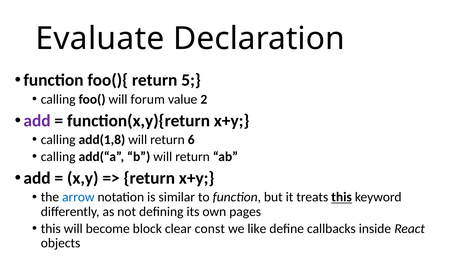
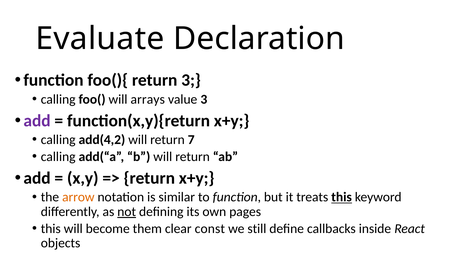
return 5: 5 -> 3
forum: forum -> arrays
value 2: 2 -> 3
add(1,8: add(1,8 -> add(4,2
6: 6 -> 7
arrow colour: blue -> orange
not underline: none -> present
block: block -> them
like: like -> still
